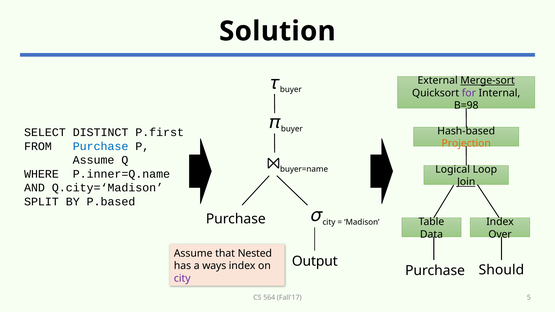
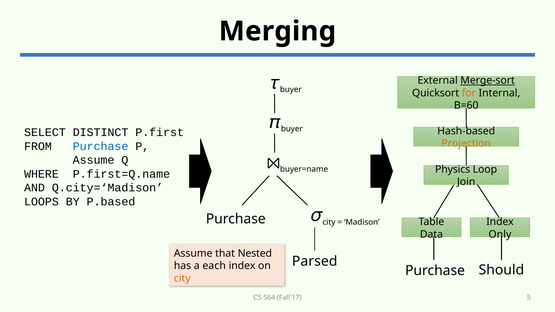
Solution: Solution -> Merging
for colour: purple -> orange
B=98: B=98 -> B=60
Logical: Logical -> Physics
P.inner=Q.name: P.inner=Q.name -> P.first=Q.name
Join underline: present -> none
SPLIT: SPLIT -> LOOPS
Over: Over -> Only
Output: Output -> Parsed
ways: ways -> each
city at (182, 278) colour: purple -> orange
